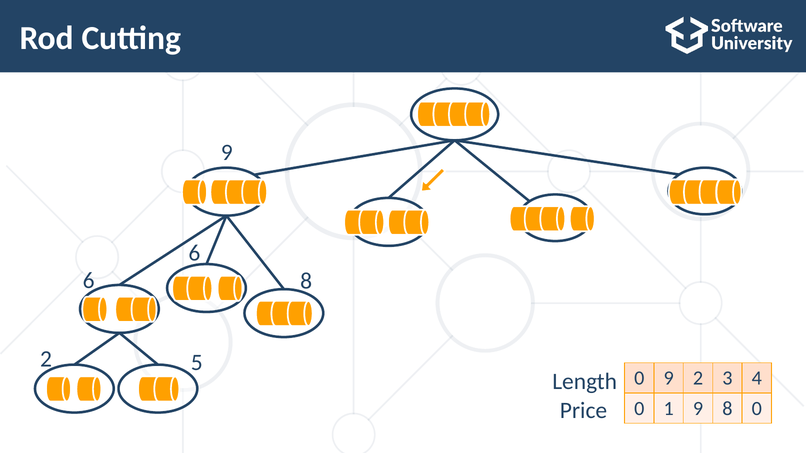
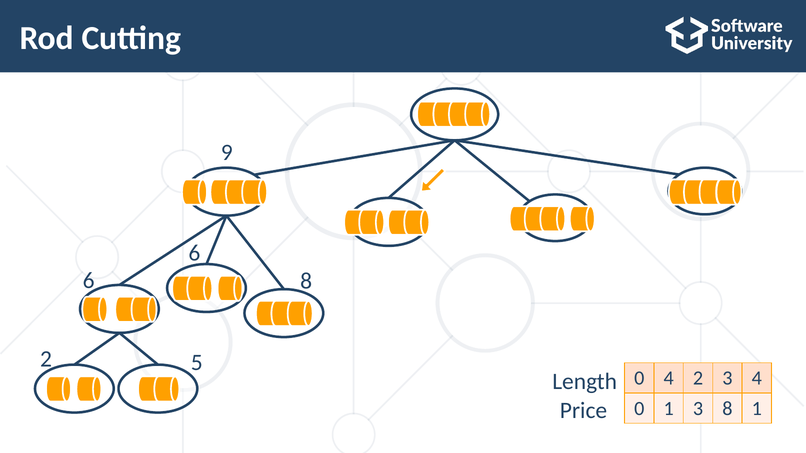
0 9: 9 -> 4
1 9: 9 -> 3
8 0: 0 -> 1
